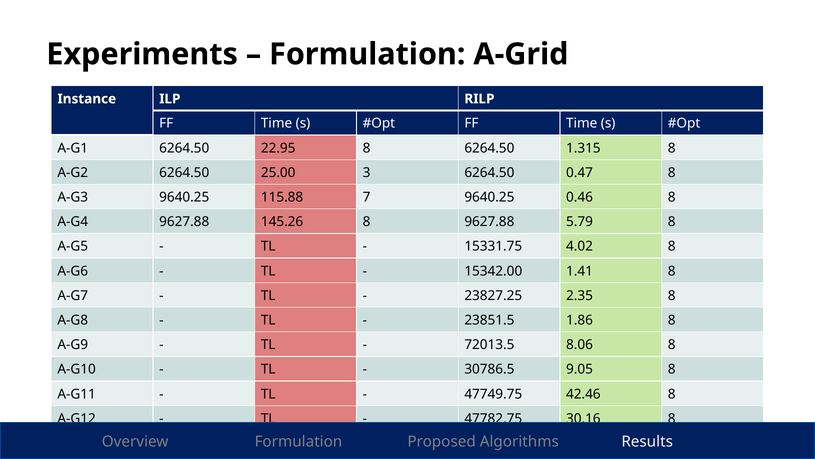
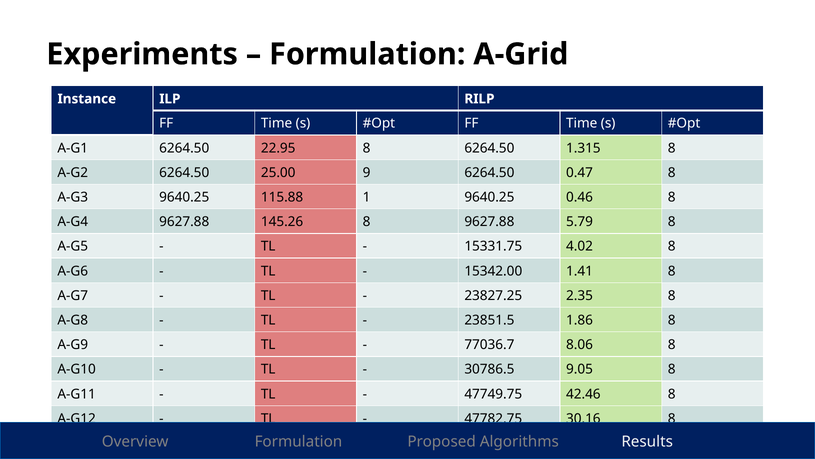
3: 3 -> 9
7: 7 -> 1
72013.5: 72013.5 -> 77036.7
